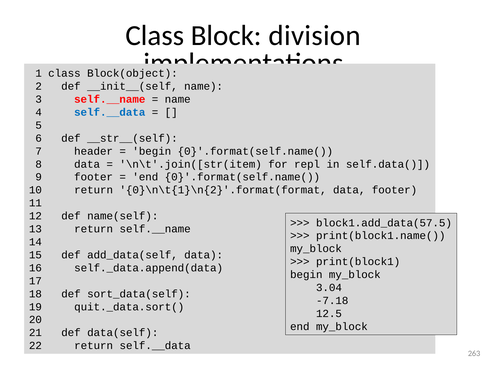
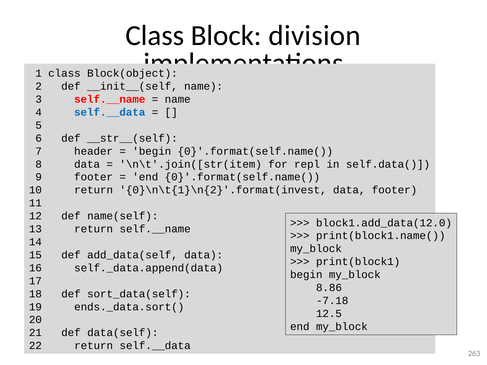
0}\n\t{1}\n{2}'.format(format: 0}\n\t{1}\n{2}'.format(format -> 0}\n\t{1}\n{2}'.format(invest
block1.add_data(57.5: block1.add_data(57.5 -> block1.add_data(12.0
3.04: 3.04 -> 8.86
quit._data.sort(: quit._data.sort( -> ends._data.sort(
